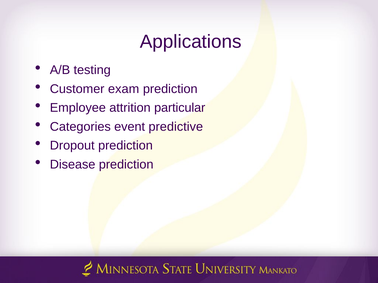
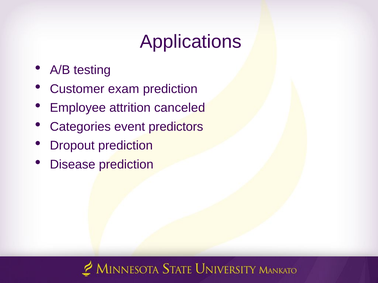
particular: particular -> canceled
predictive: predictive -> predictors
